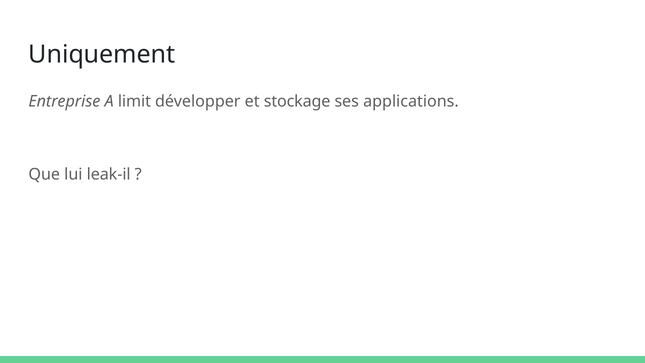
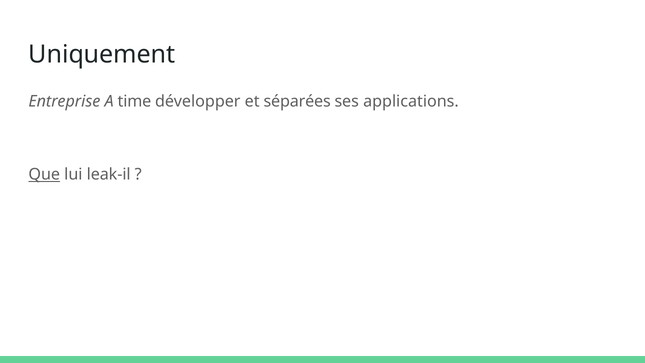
limit: limit -> time
stockage: stockage -> séparées
Que underline: none -> present
